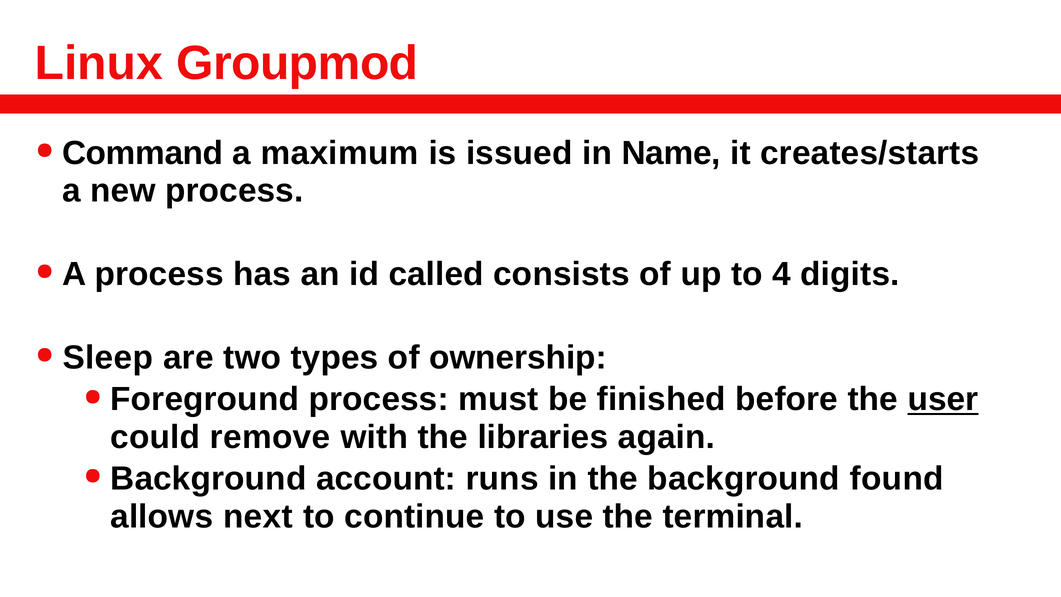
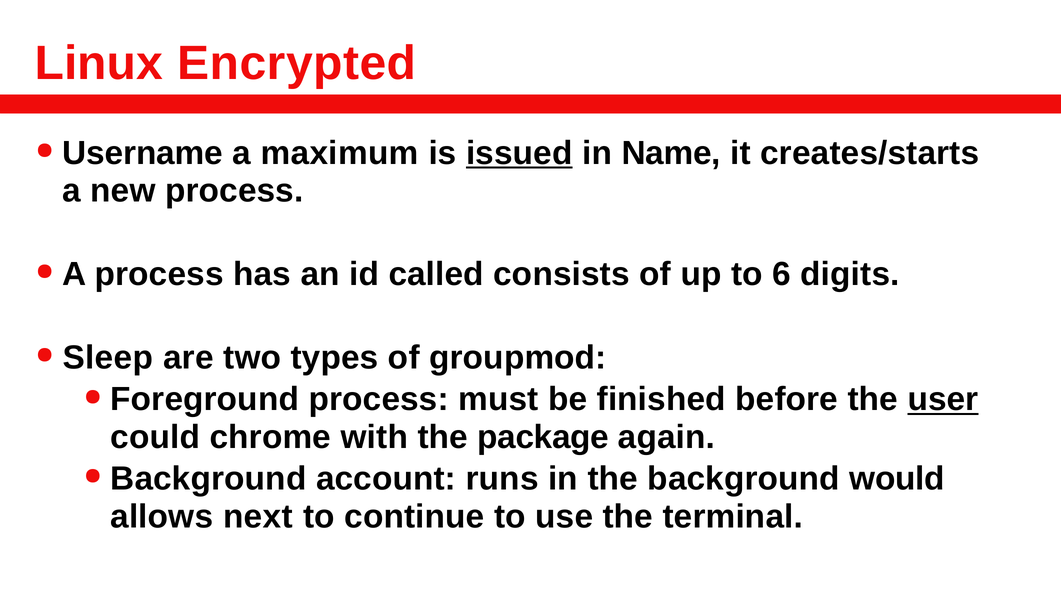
Groupmod: Groupmod -> Encrypted
Command: Command -> Username
issued underline: none -> present
4: 4 -> 6
ownership: ownership -> groupmod
remove: remove -> chrome
libraries: libraries -> package
found: found -> would
